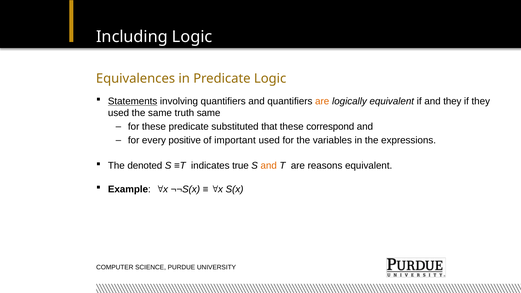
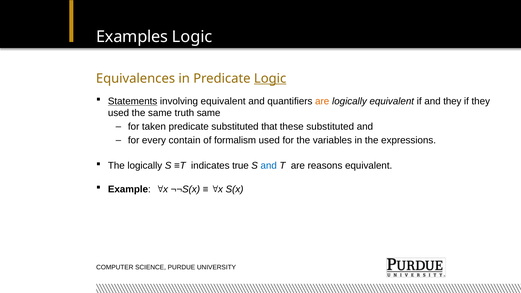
Including: Including -> Examples
Logic at (270, 78) underline: none -> present
involving quantifiers: quantifiers -> equivalent
for these: these -> taken
these correspond: correspond -> substituted
positive: positive -> contain
important: important -> formalism
The denoted: denoted -> logically
and at (269, 166) colour: orange -> blue
